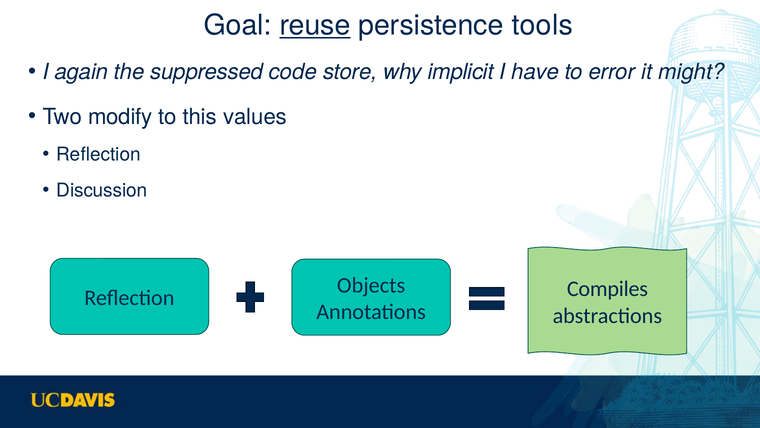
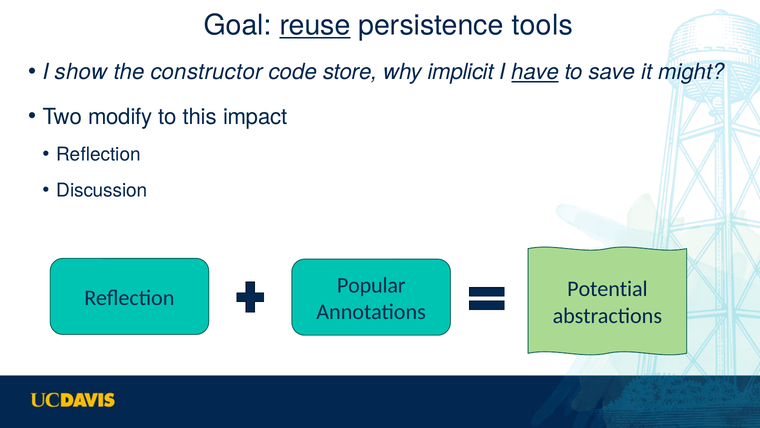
again: again -> show
suppressed: suppressed -> constructor
have underline: none -> present
error: error -> save
values: values -> impact
Objects: Objects -> Popular
Compiles: Compiles -> Potential
